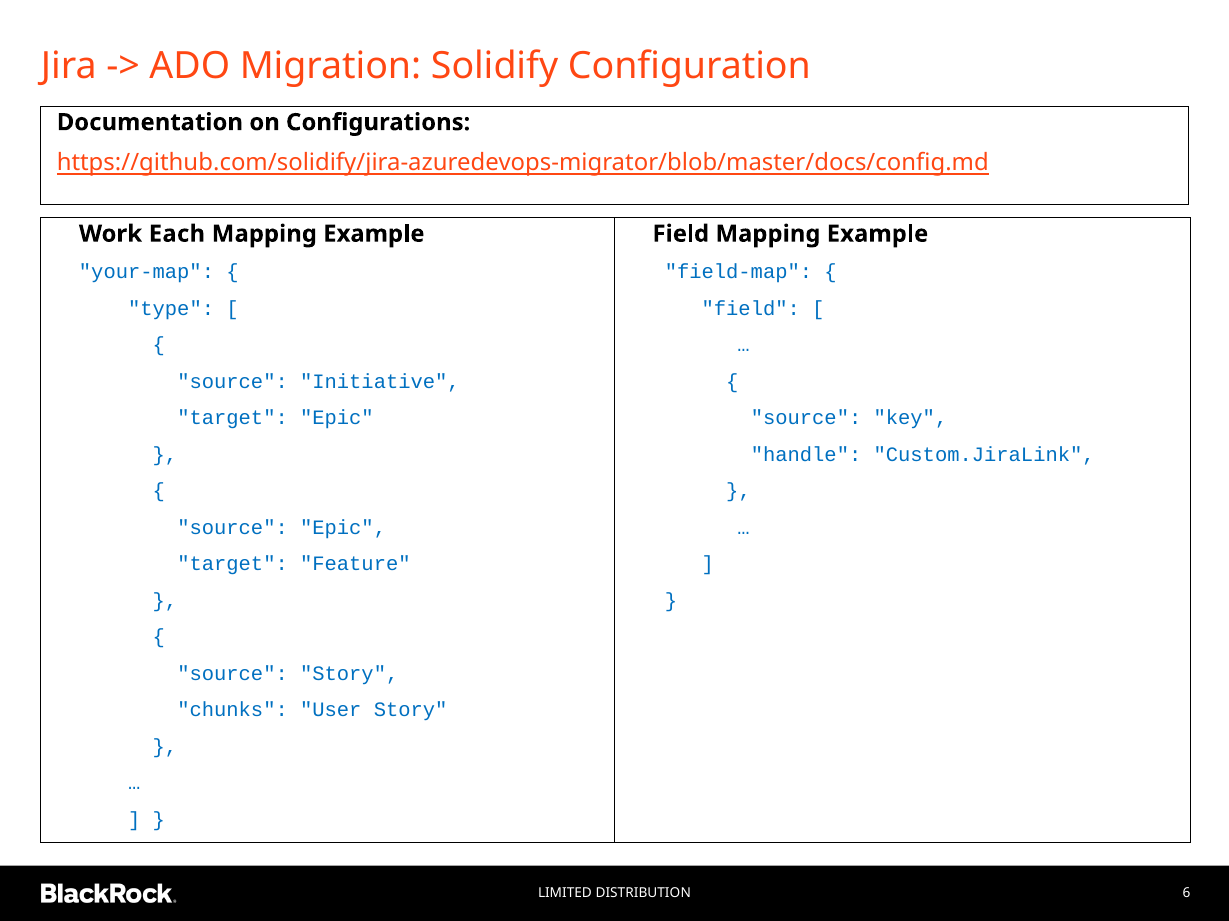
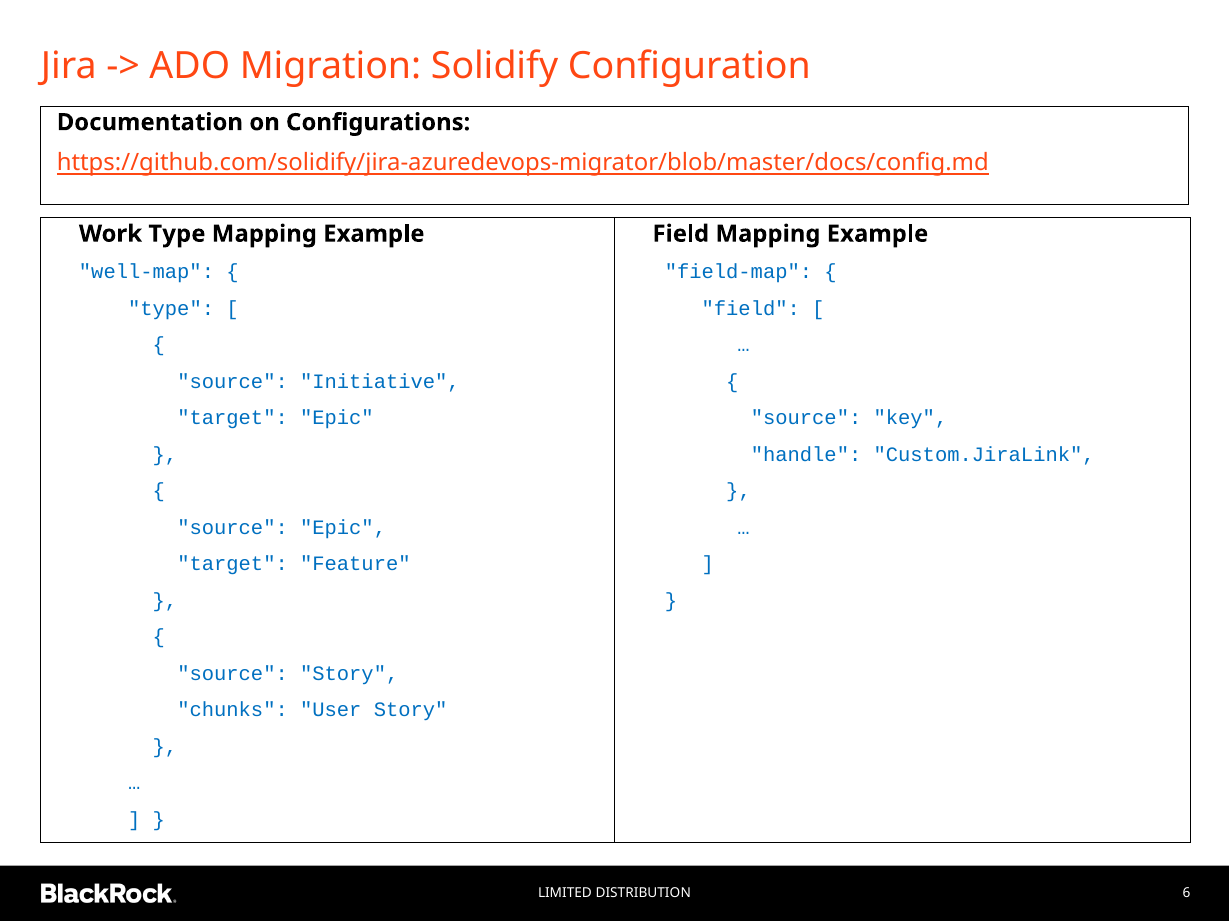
Work Each: Each -> Type
your-map: your-map -> well-map
